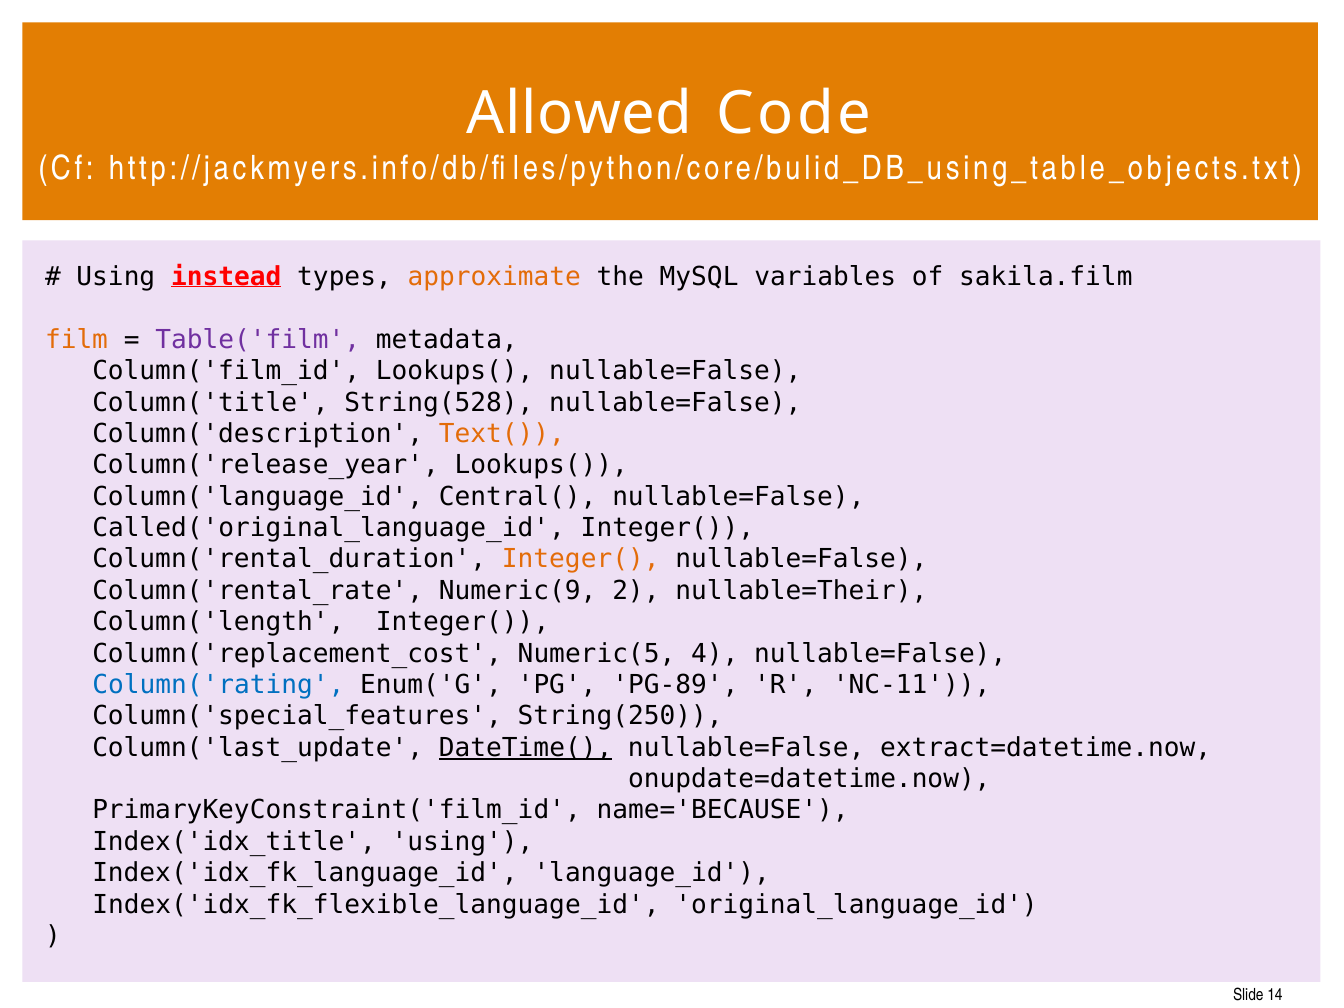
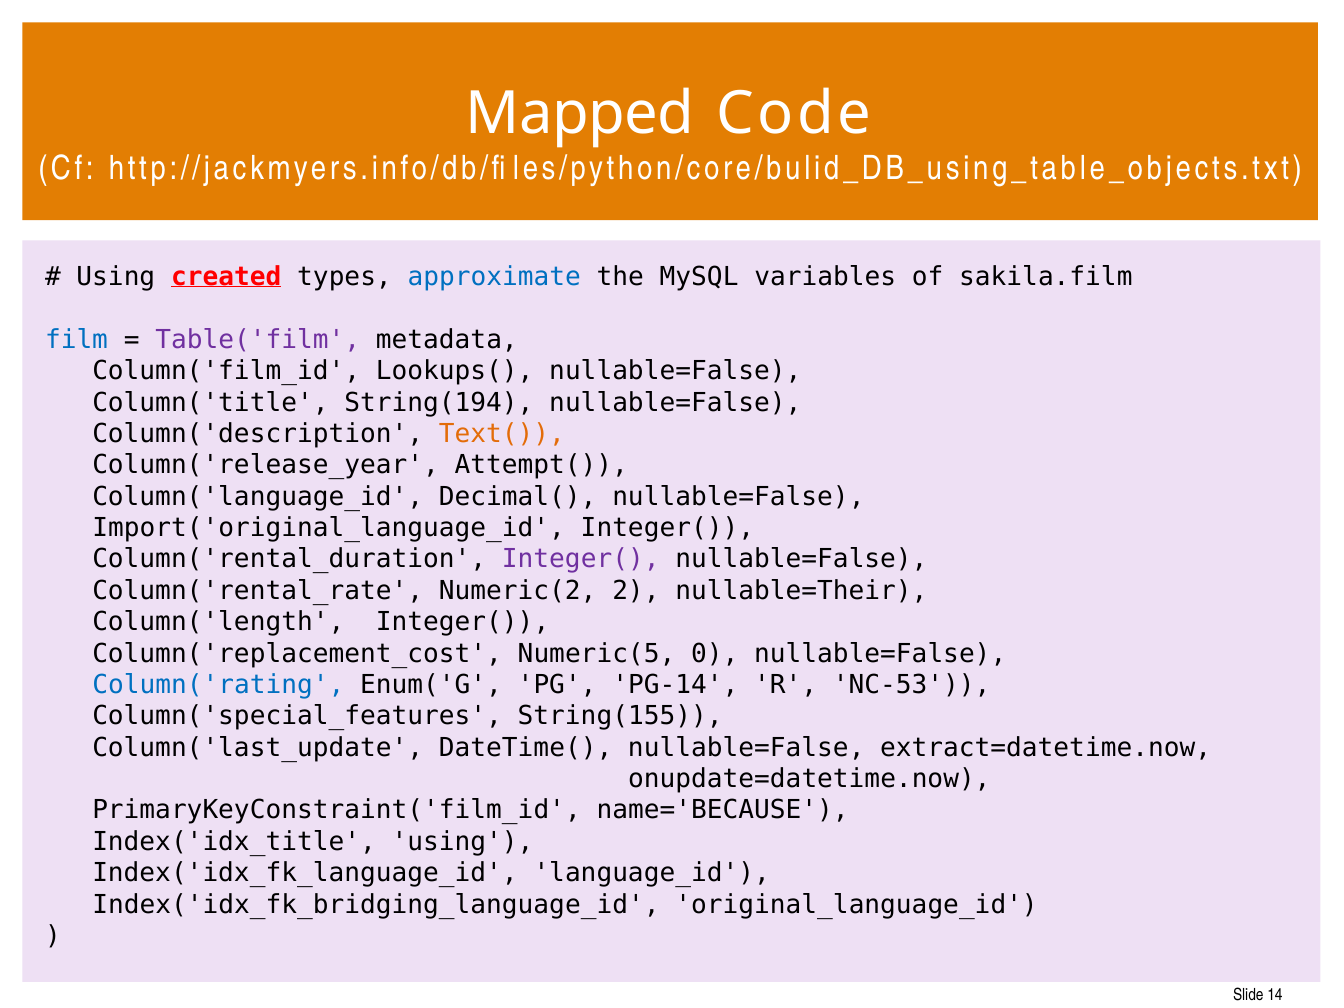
Allowed: Allowed -> Mapped
instead: instead -> created
approximate colour: orange -> blue
film colour: orange -> blue
String(528: String(528 -> String(194
Column('release_year Lookups(: Lookups( -> Attempt(
Central(: Central( -> Decimal(
Called('original_language_id: Called('original_language_id -> Import('original_language_id
Integer( at (581, 559) colour: orange -> purple
Numeric(9: Numeric(9 -> Numeric(2
4: 4 -> 0
PG-89: PG-89 -> PG-14
NC-11: NC-11 -> NC-53
String(250: String(250 -> String(155
DateTime( underline: present -> none
Index('idx_fk_flexible_language_id: Index('idx_fk_flexible_language_id -> Index('idx_fk_bridging_language_id
